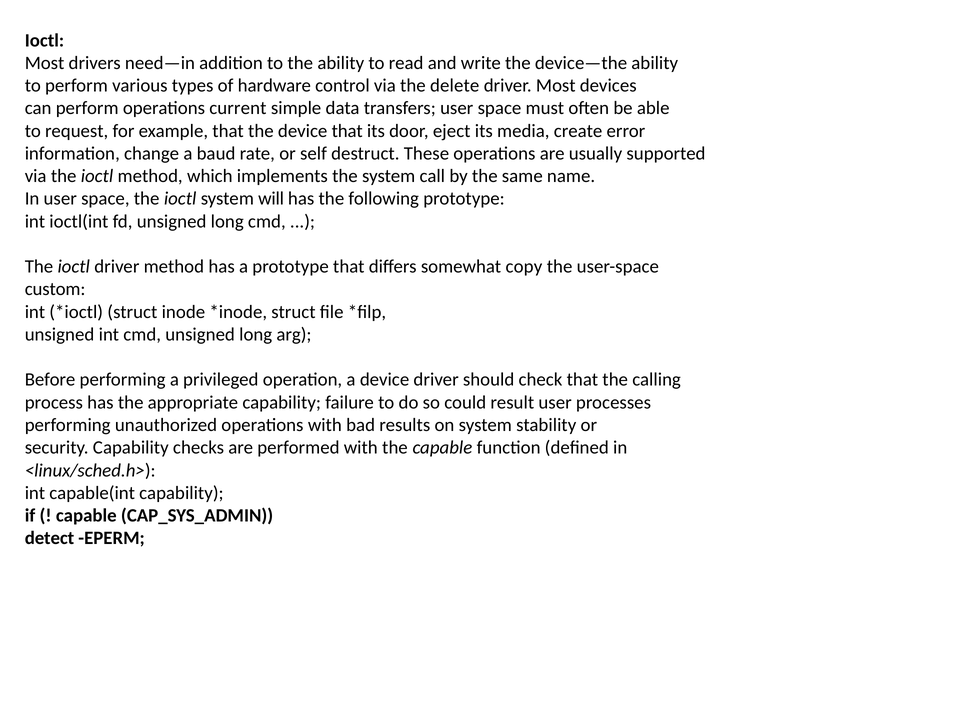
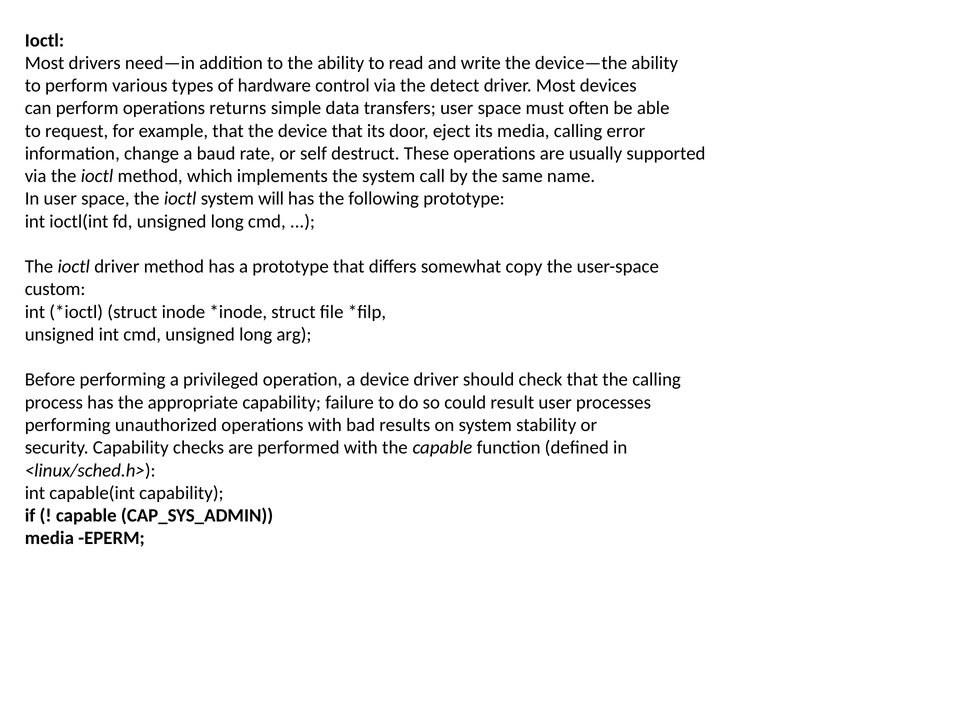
delete: delete -> detect
current: current -> returns
media create: create -> calling
detect at (49, 538): detect -> media
